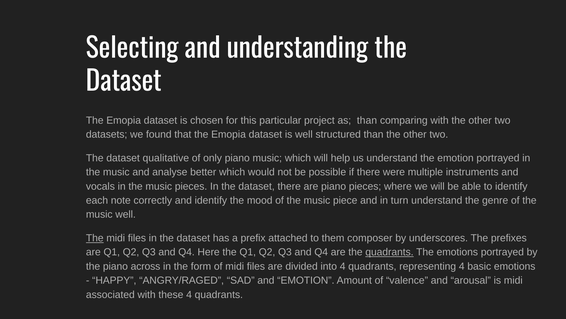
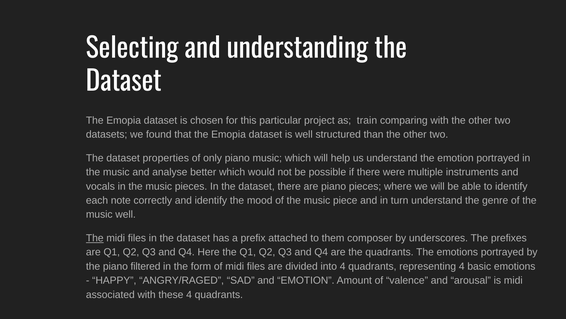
as than: than -> train
qualitative: qualitative -> properties
quadrants at (389, 252) underline: present -> none
across: across -> filtered
